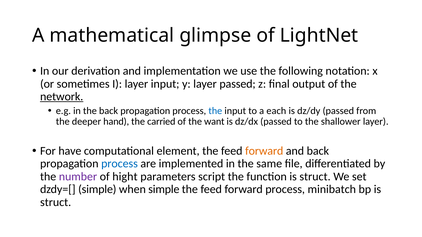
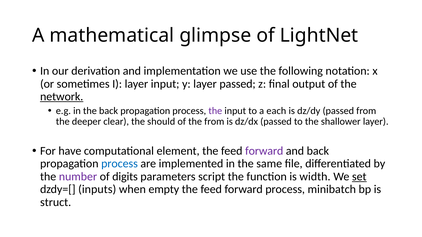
the at (215, 111) colour: blue -> purple
hand: hand -> clear
carried: carried -> should
the want: want -> from
forward at (264, 151) colour: orange -> purple
hight: hight -> digits
function is struct: struct -> width
set underline: none -> present
dzdy=[ simple: simple -> inputs
when simple: simple -> empty
